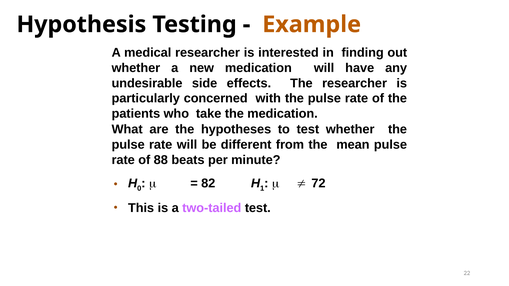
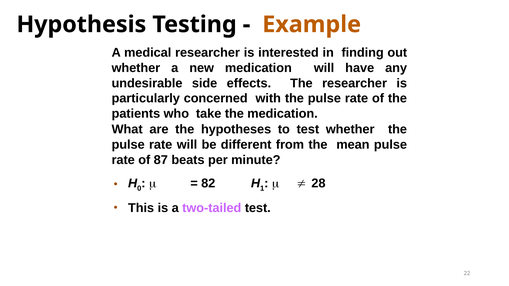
88: 88 -> 87
72: 72 -> 28
